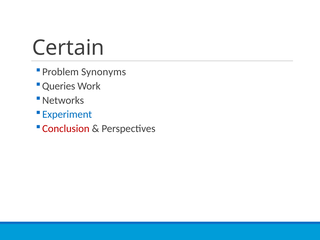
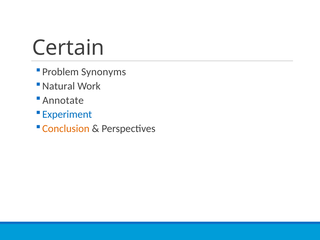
Queries: Queries -> Natural
Networks: Networks -> Annotate
Conclusion colour: red -> orange
